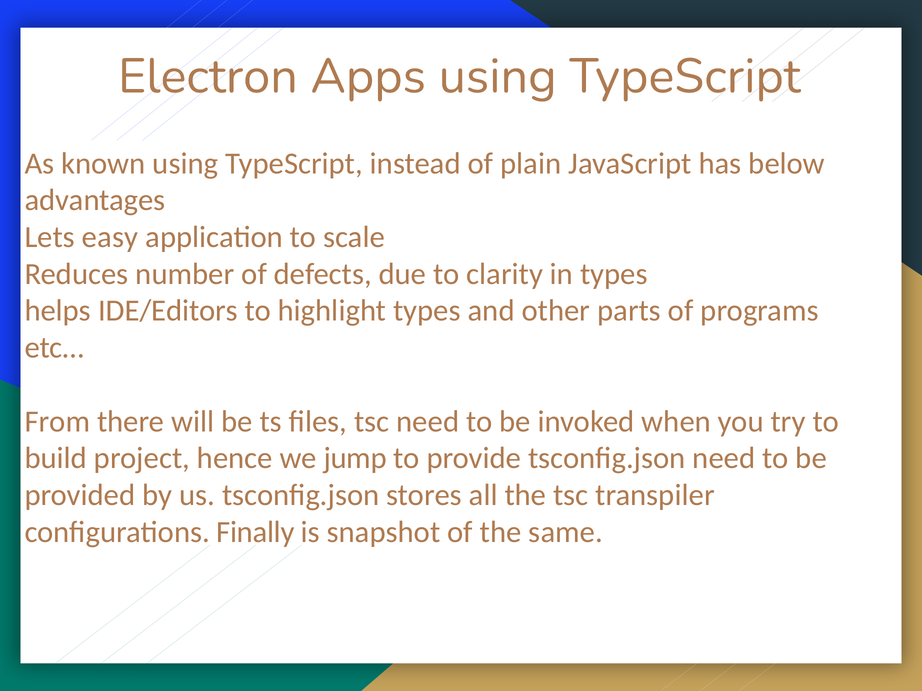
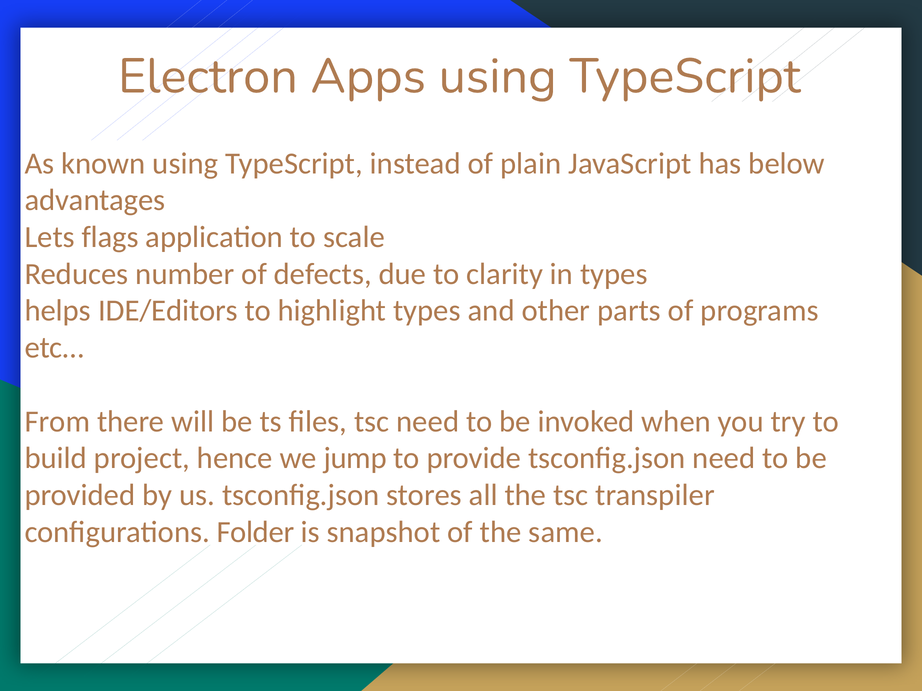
easy: easy -> flags
Finally: Finally -> Folder
